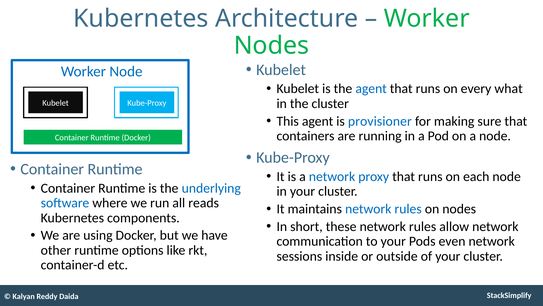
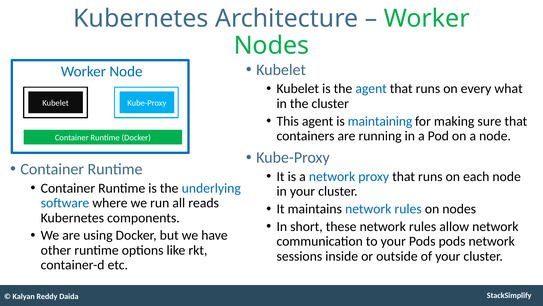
provisioner: provisioner -> maintaining
Pods even: even -> pods
